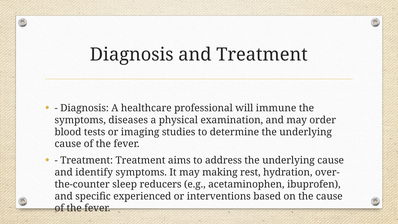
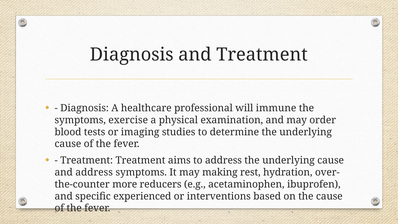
diseases: diseases -> exercise
and identify: identify -> address
sleep: sleep -> more
